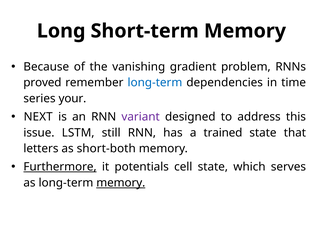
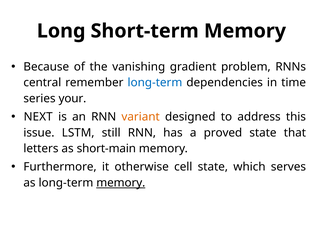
proved: proved -> central
variant colour: purple -> orange
trained: trained -> proved
short-both: short-both -> short-main
Furthermore underline: present -> none
potentials: potentials -> otherwise
